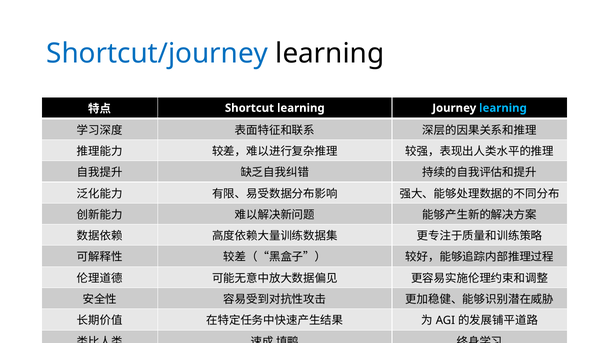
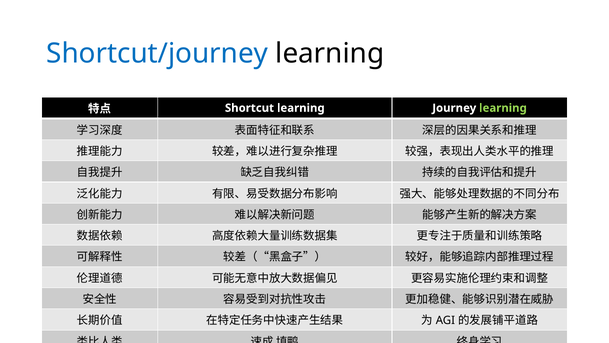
learning at (503, 108) colour: light blue -> light green
